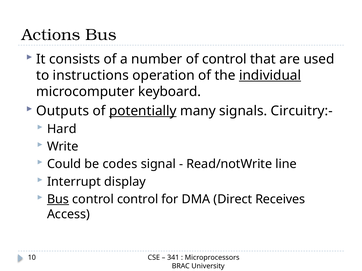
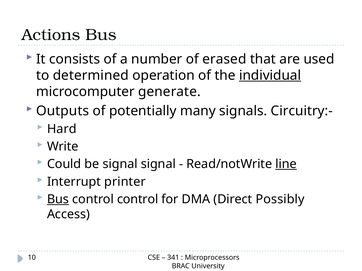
of control: control -> erased
instructions: instructions -> determined
keyboard: keyboard -> generate
potentially underline: present -> none
be codes: codes -> signal
line underline: none -> present
display: display -> printer
Receives: Receives -> Possibly
